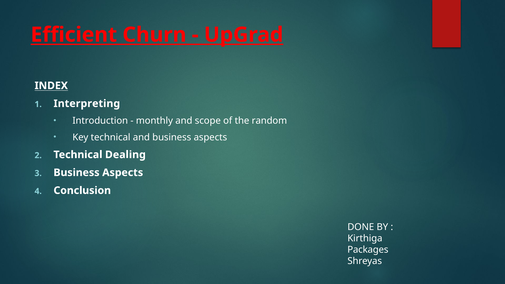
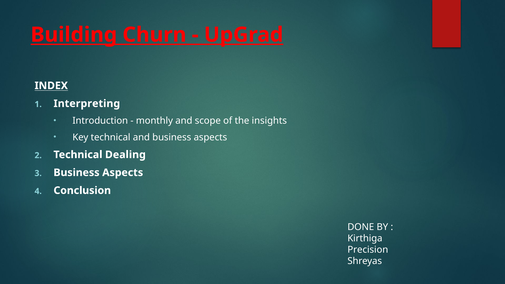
Efficient: Efficient -> Building
random: random -> insights
Packages: Packages -> Precision
